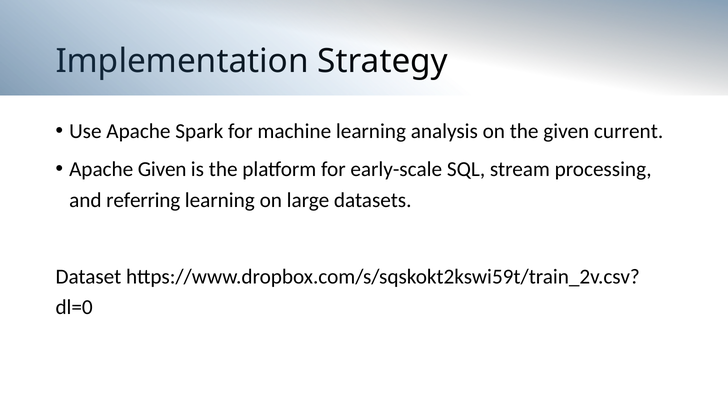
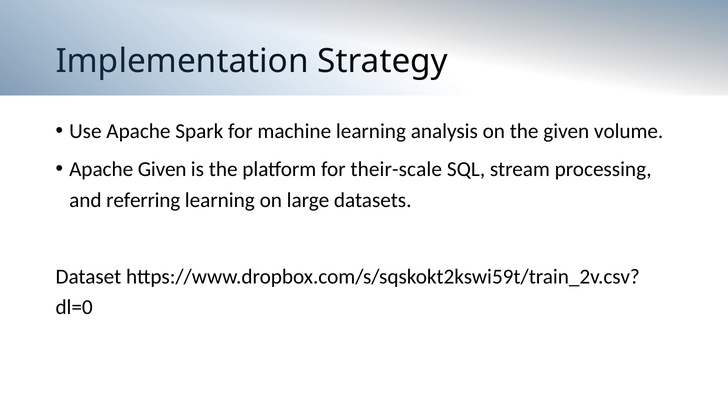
current: current -> volume
early-scale: early-scale -> their-scale
